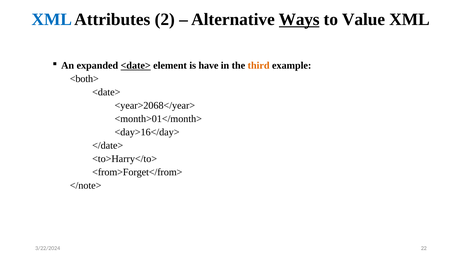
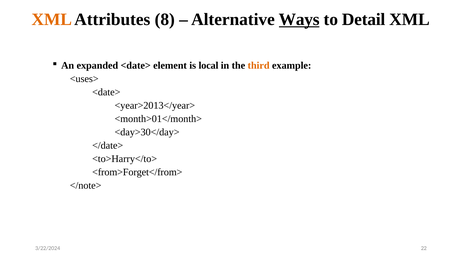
XML at (52, 19) colour: blue -> orange
2: 2 -> 8
Value: Value -> Detail
<date> at (136, 66) underline: present -> none
have: have -> local
<both>: <both> -> <uses>
<year>2068</year>: <year>2068</year> -> <year>2013</year>
<day>16</day>: <day>16</day> -> <day>30</day>
